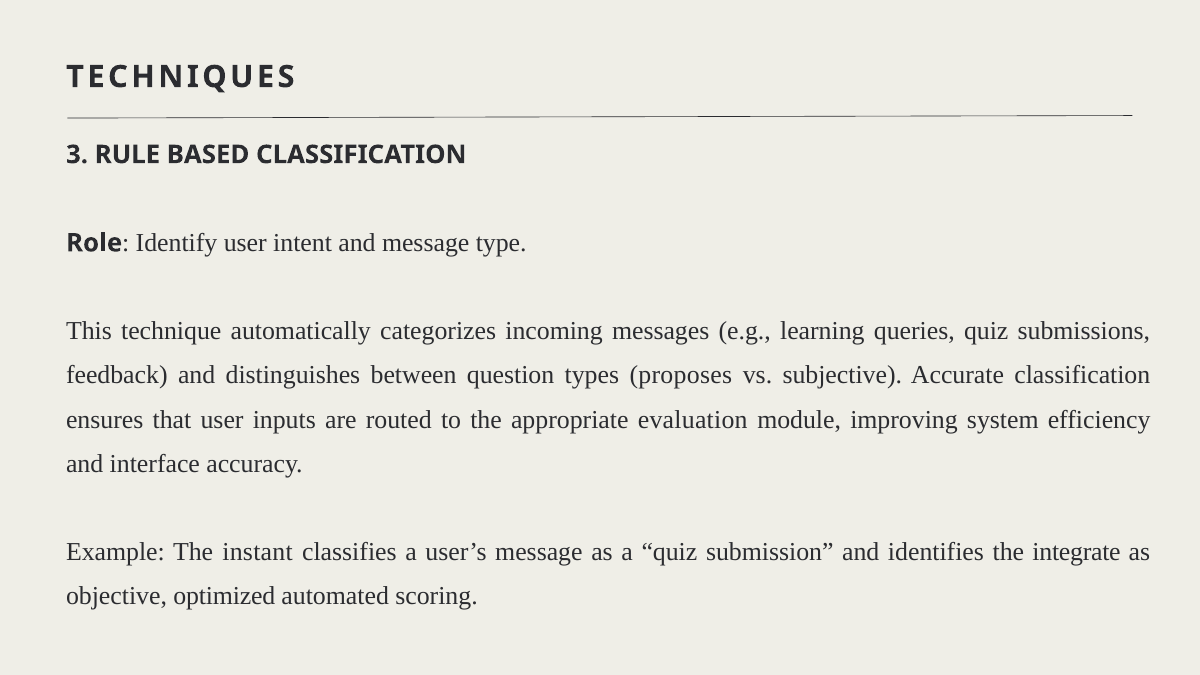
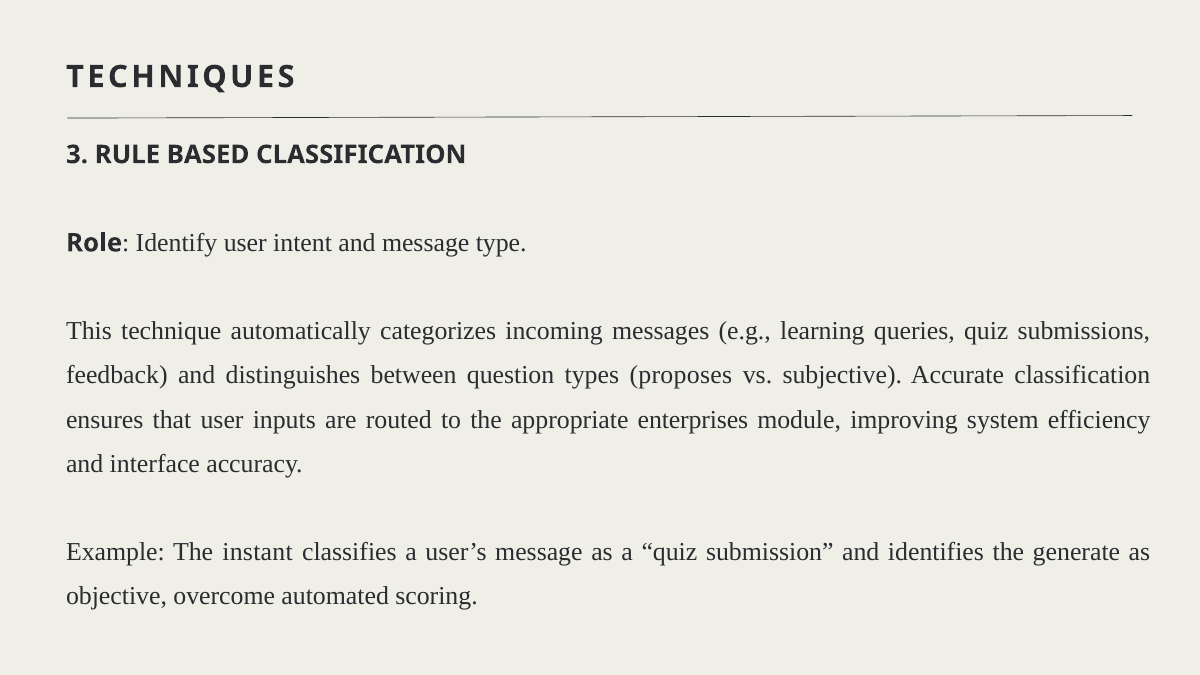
evaluation: evaluation -> enterprises
integrate: integrate -> generate
optimized: optimized -> overcome
